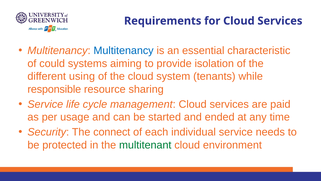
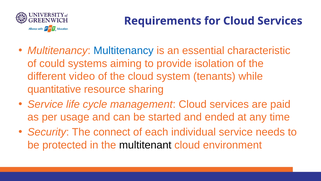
using: using -> video
responsible: responsible -> quantitative
multitenant colour: green -> black
